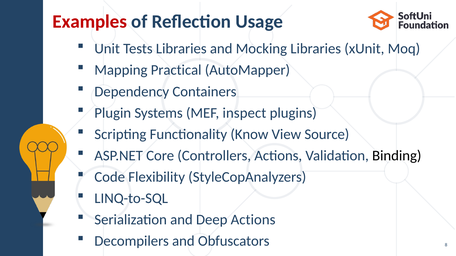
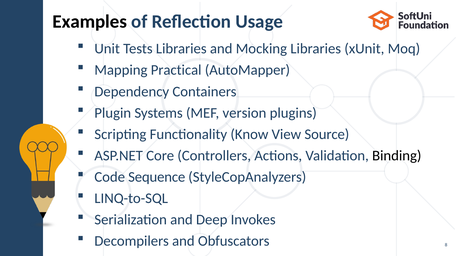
Examples colour: red -> black
inspect: inspect -> version
Flexibility: Flexibility -> Sequence
Deep Actions: Actions -> Invokes
